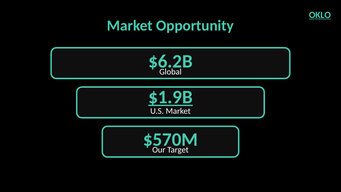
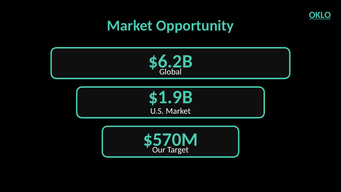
$1.9B underline: present -> none
